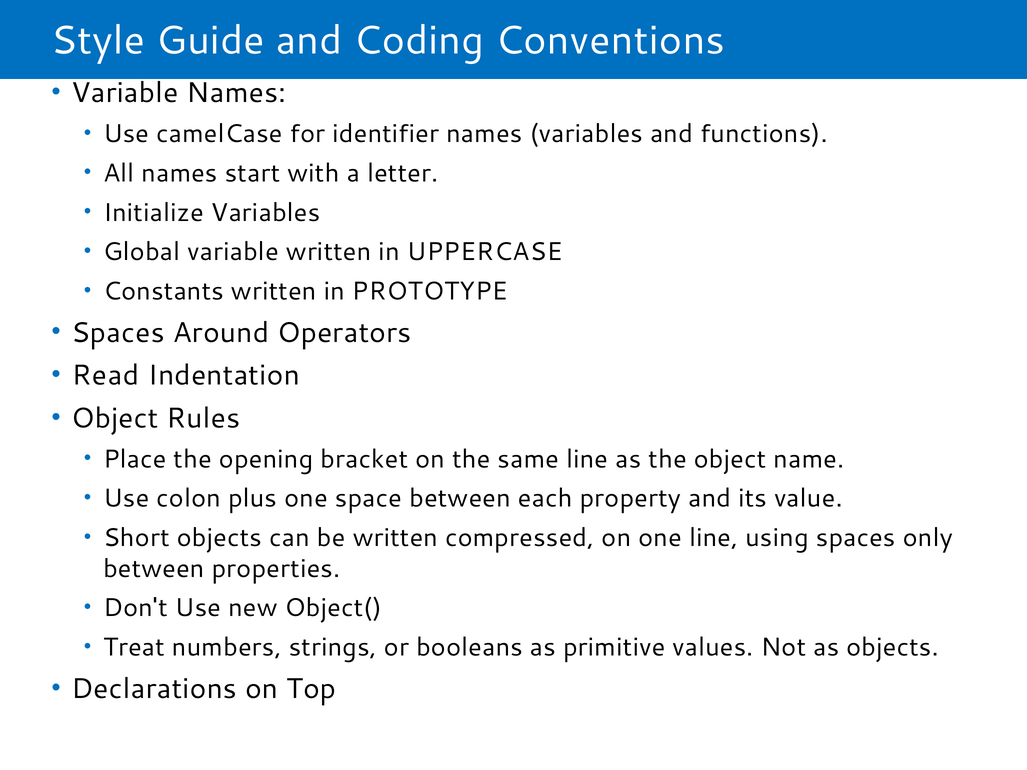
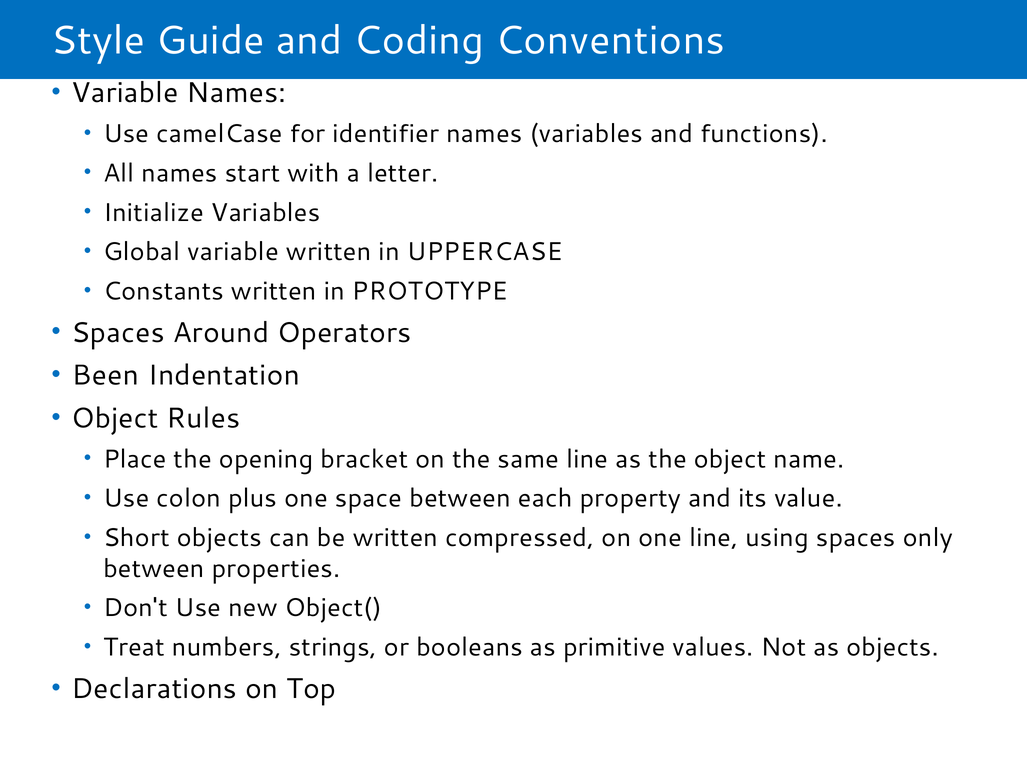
Read: Read -> Been
